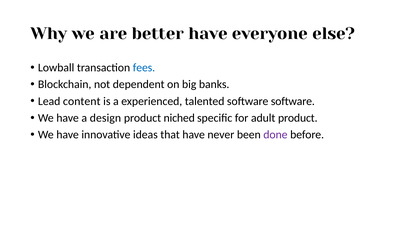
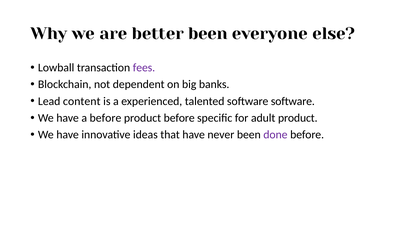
better have: have -> been
fees colour: blue -> purple
a design: design -> before
product niched: niched -> before
